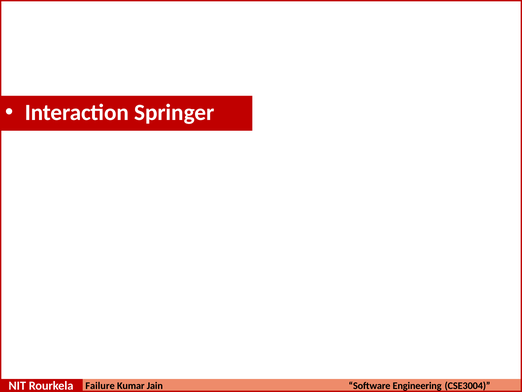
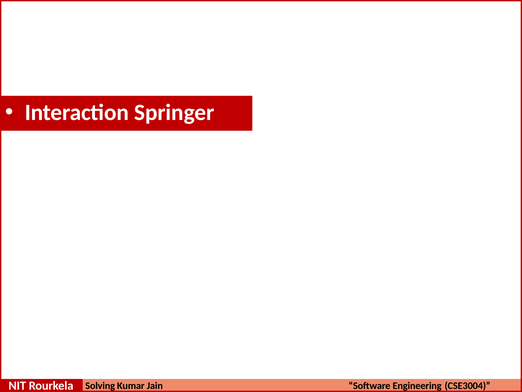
Failure: Failure -> Solving
